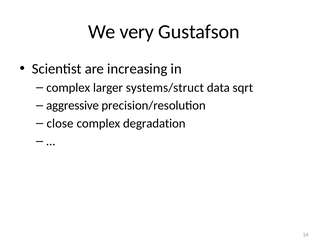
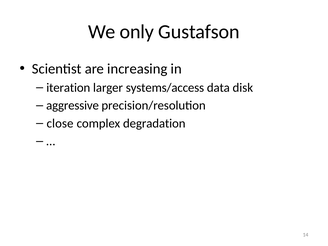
very: very -> only
complex at (68, 88): complex -> iteration
systems/struct: systems/struct -> systems/access
sqrt: sqrt -> disk
